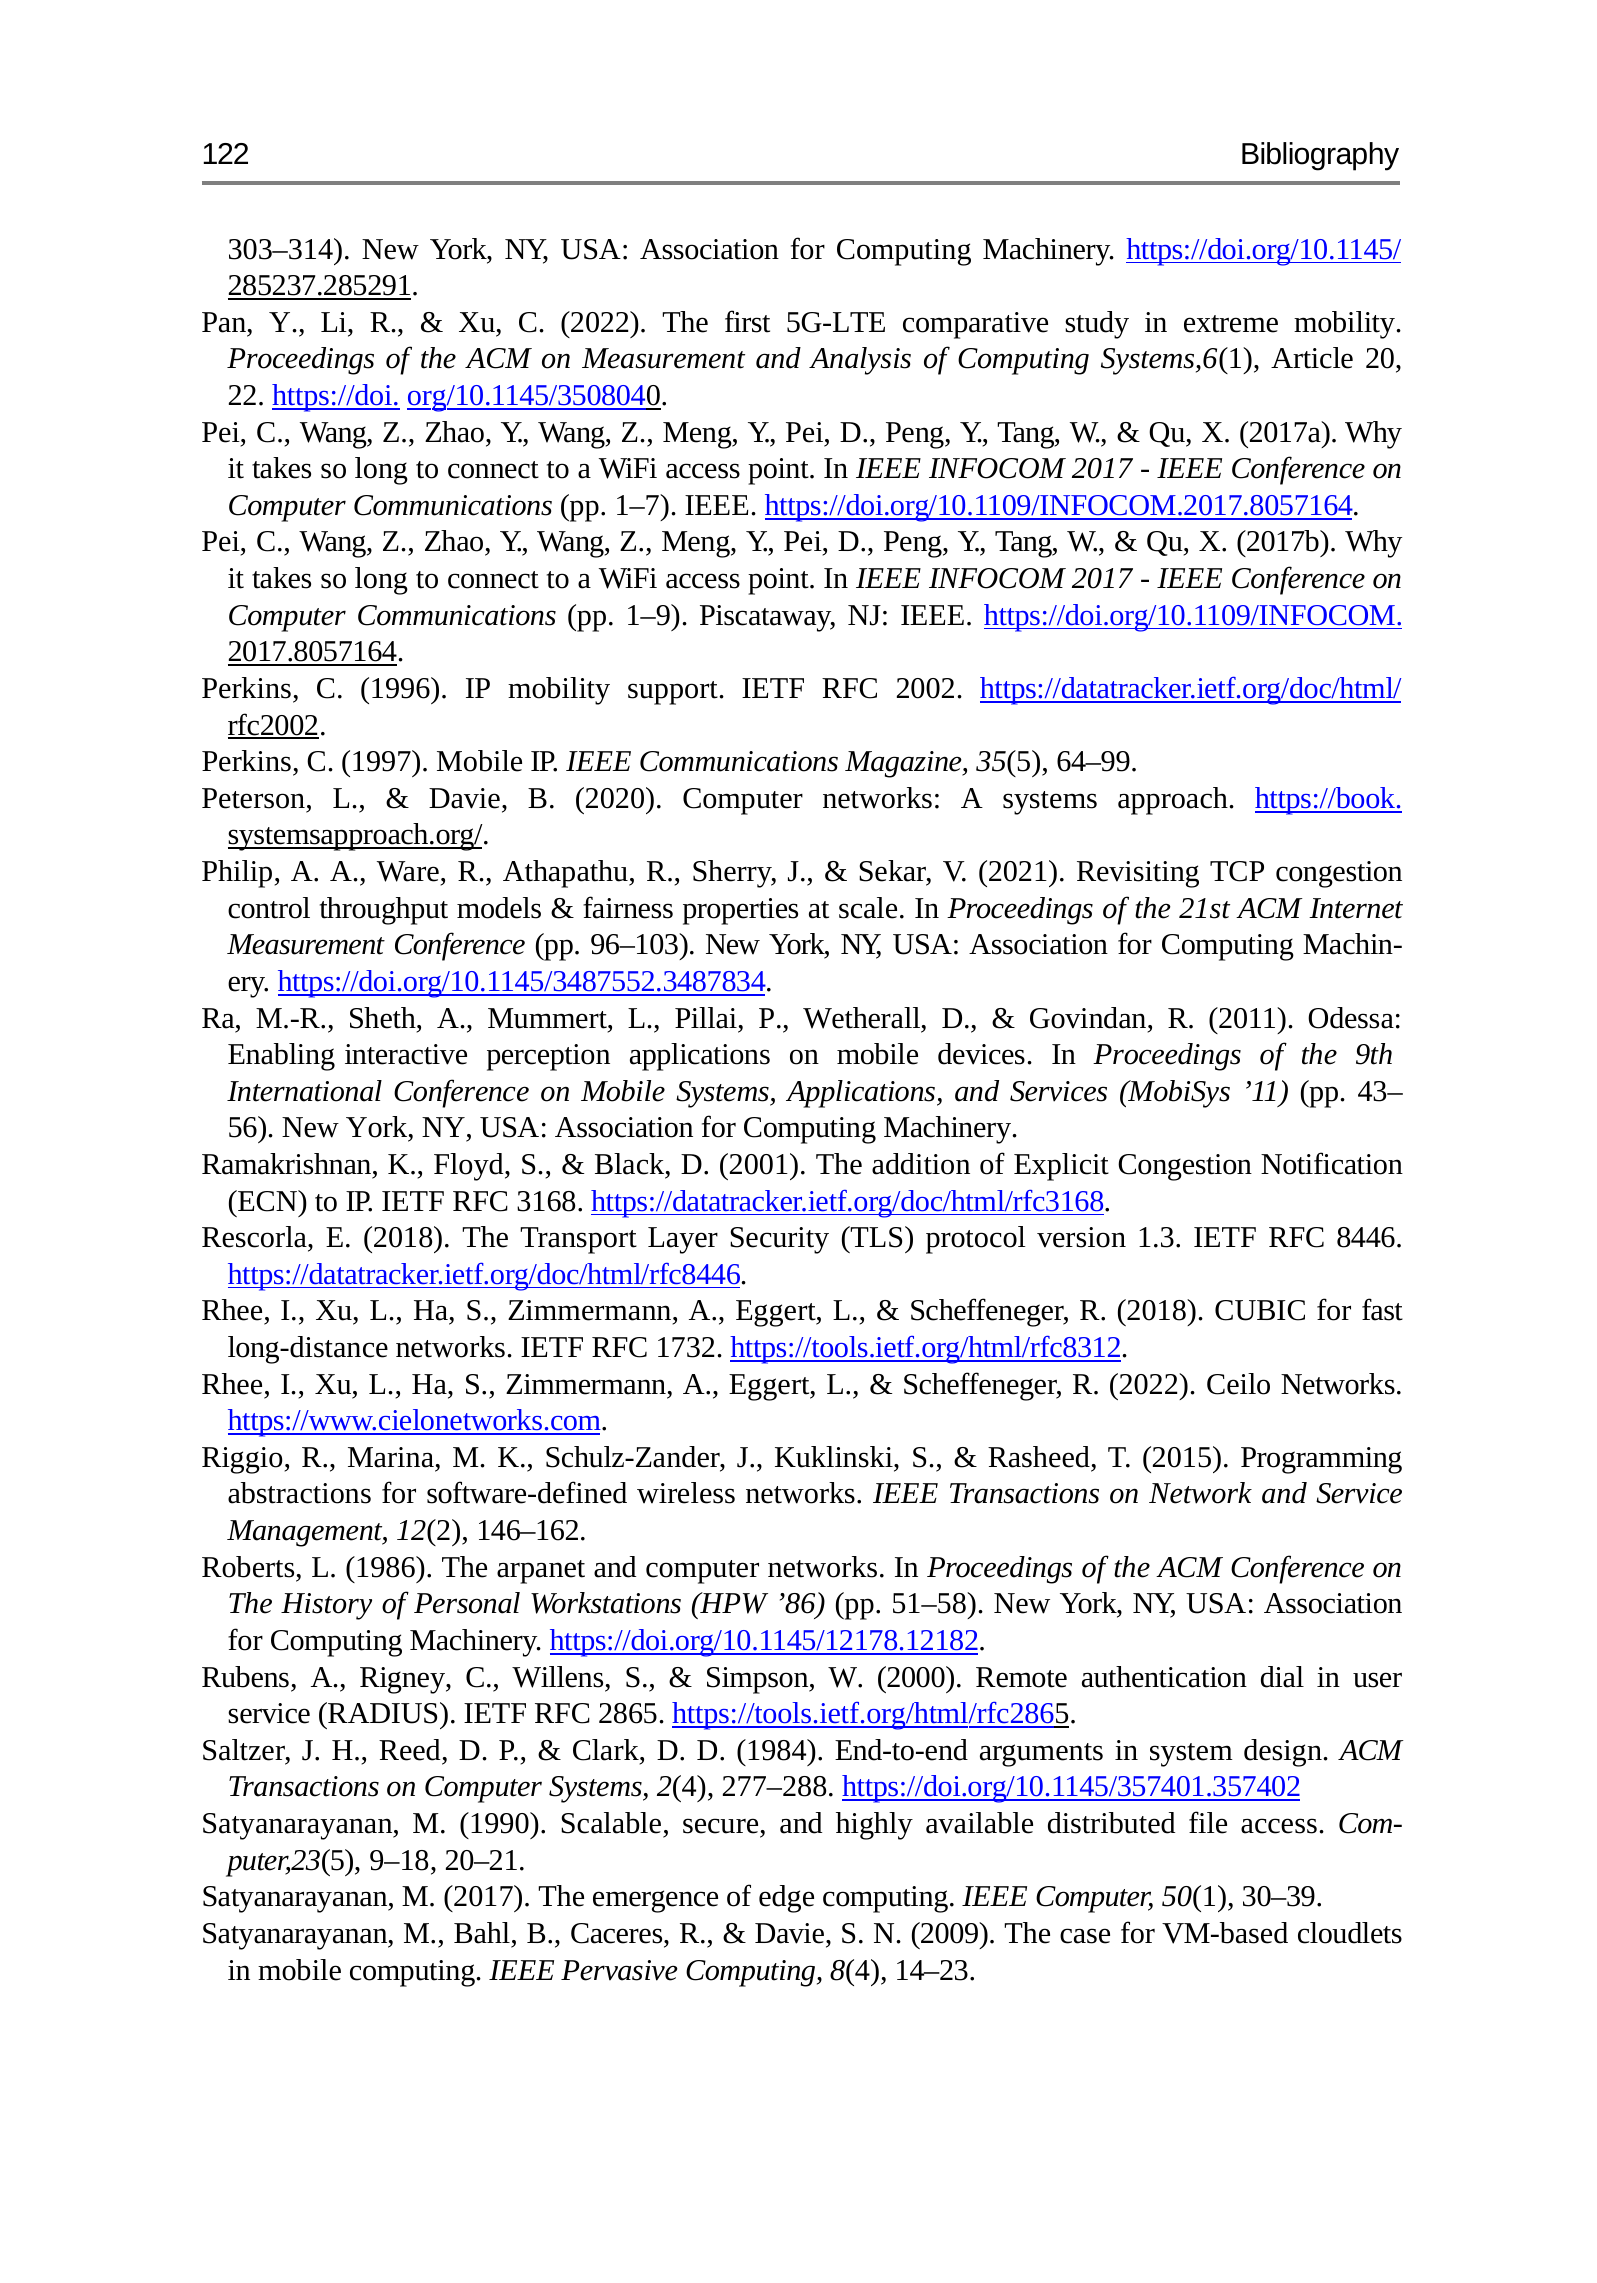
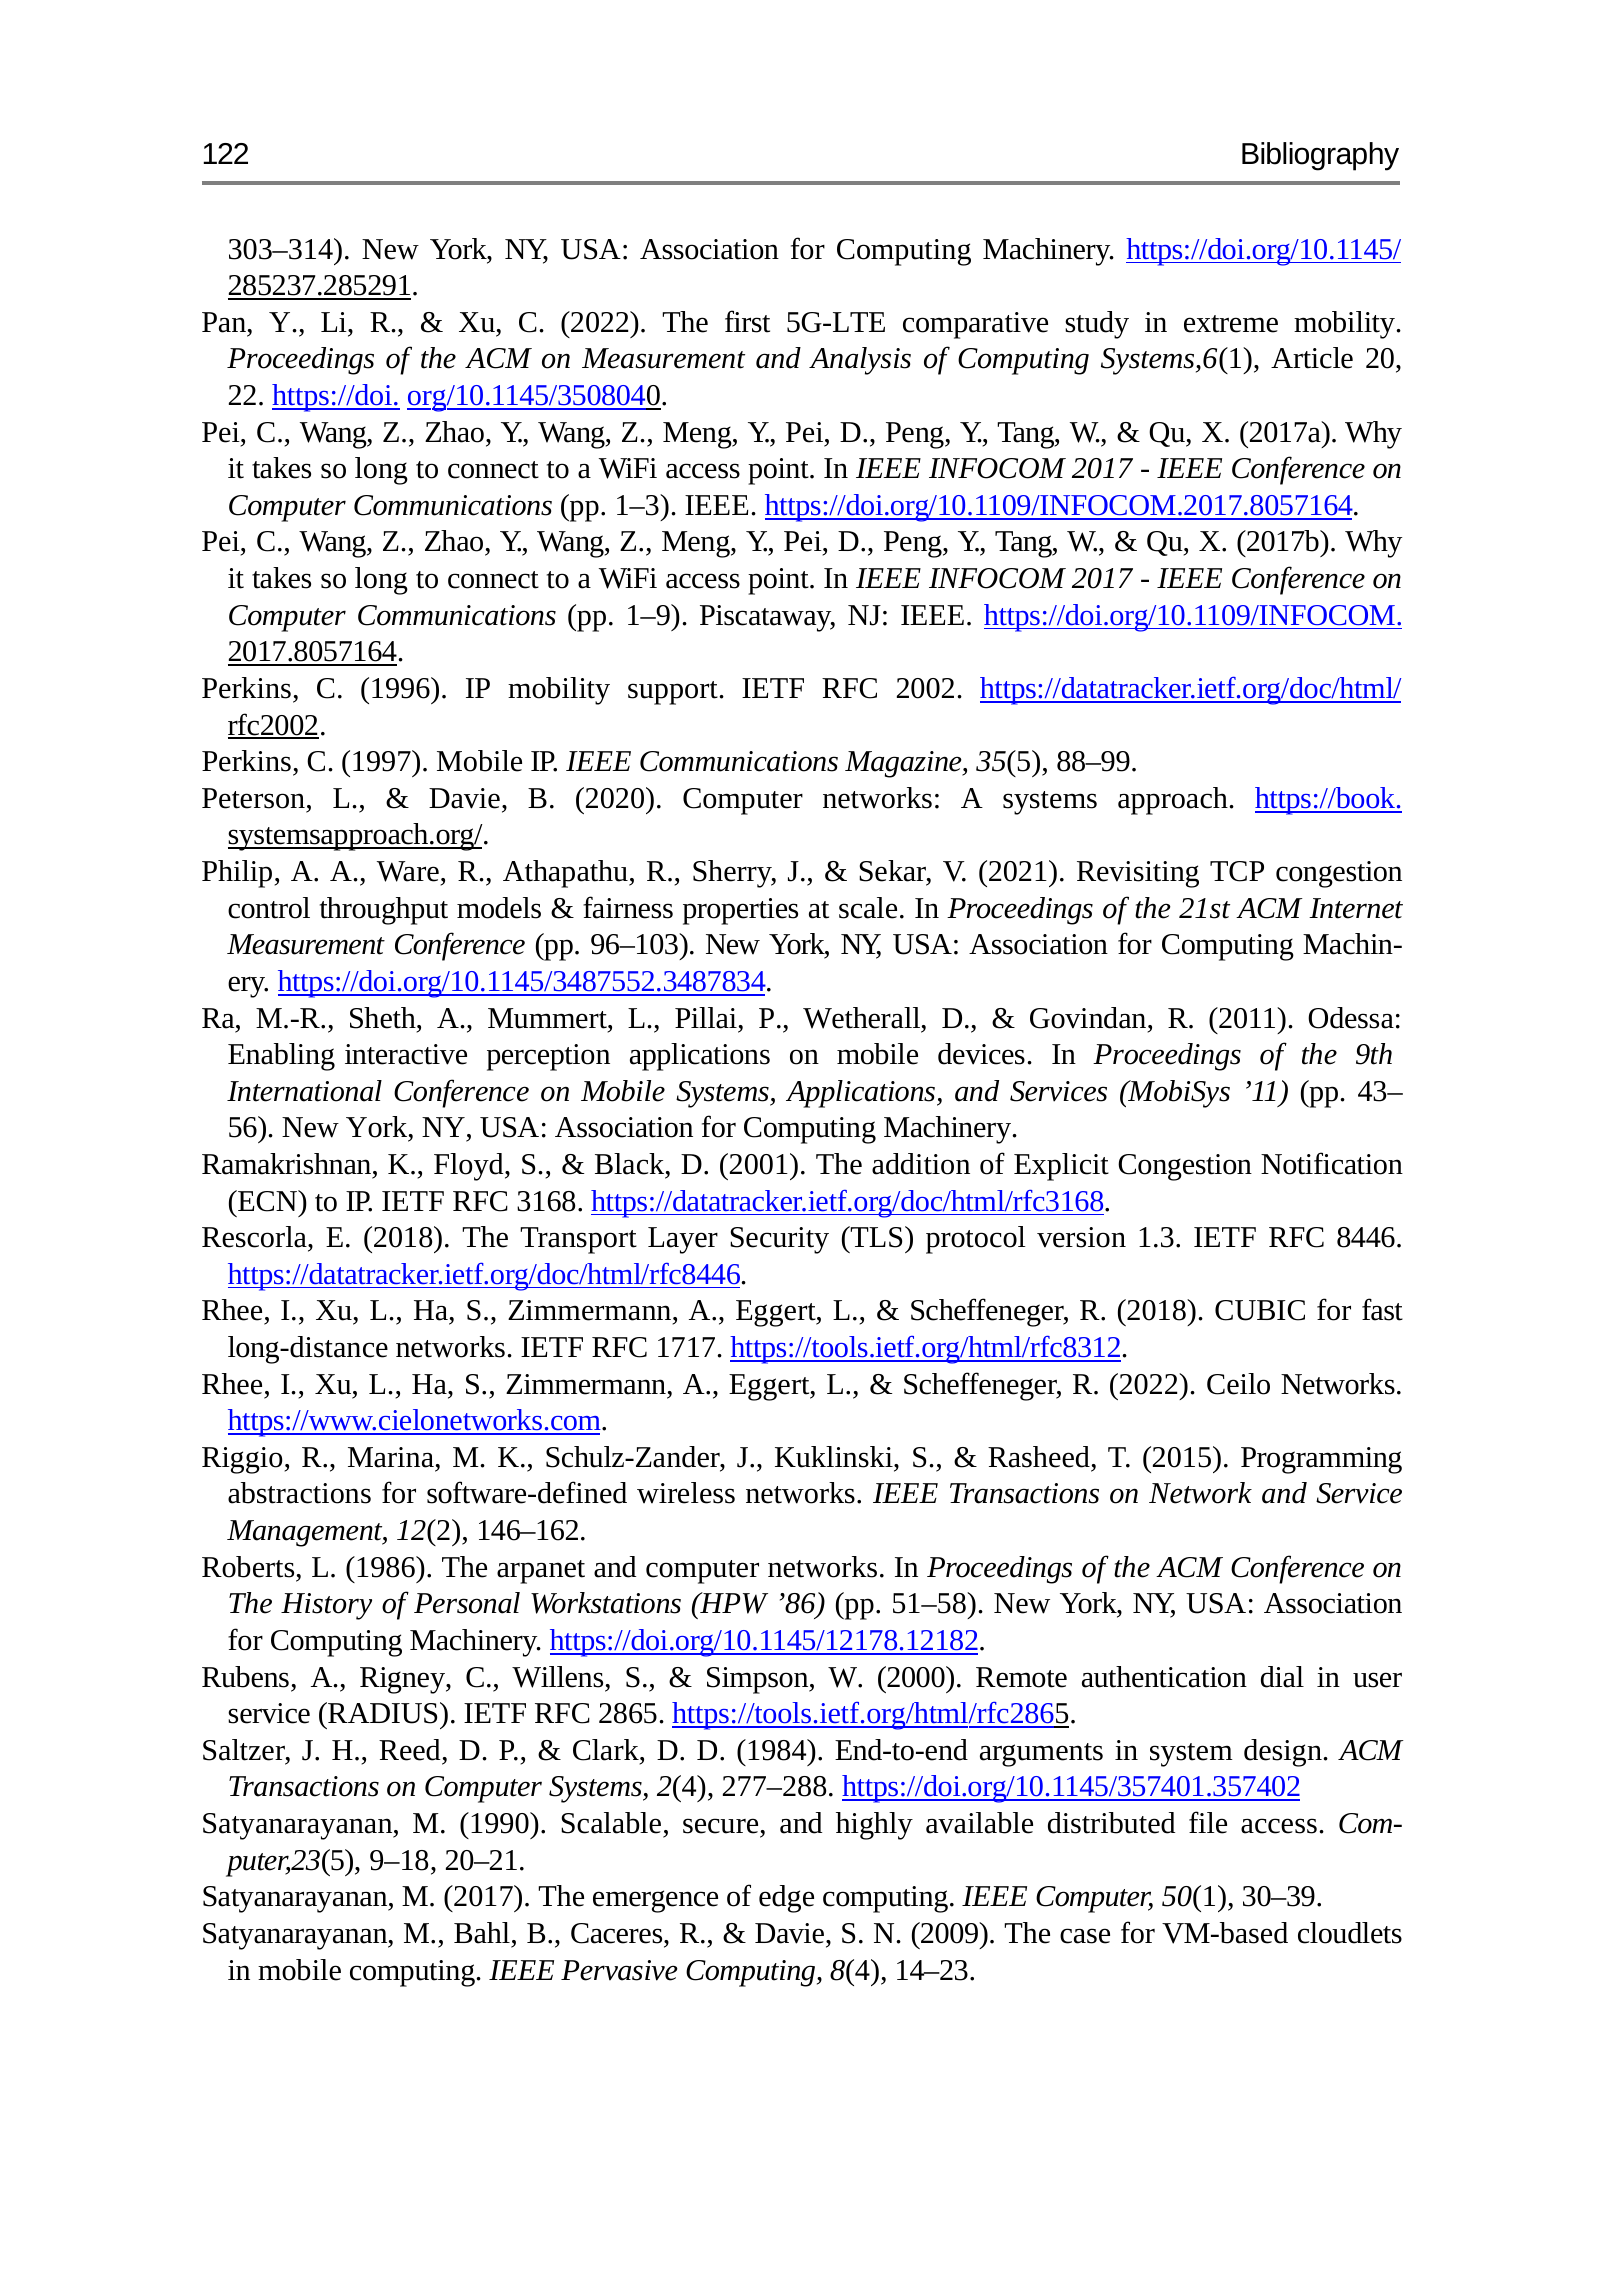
1–7: 1–7 -> 1–3
64–99: 64–99 -> 88–99
1732: 1732 -> 1717
